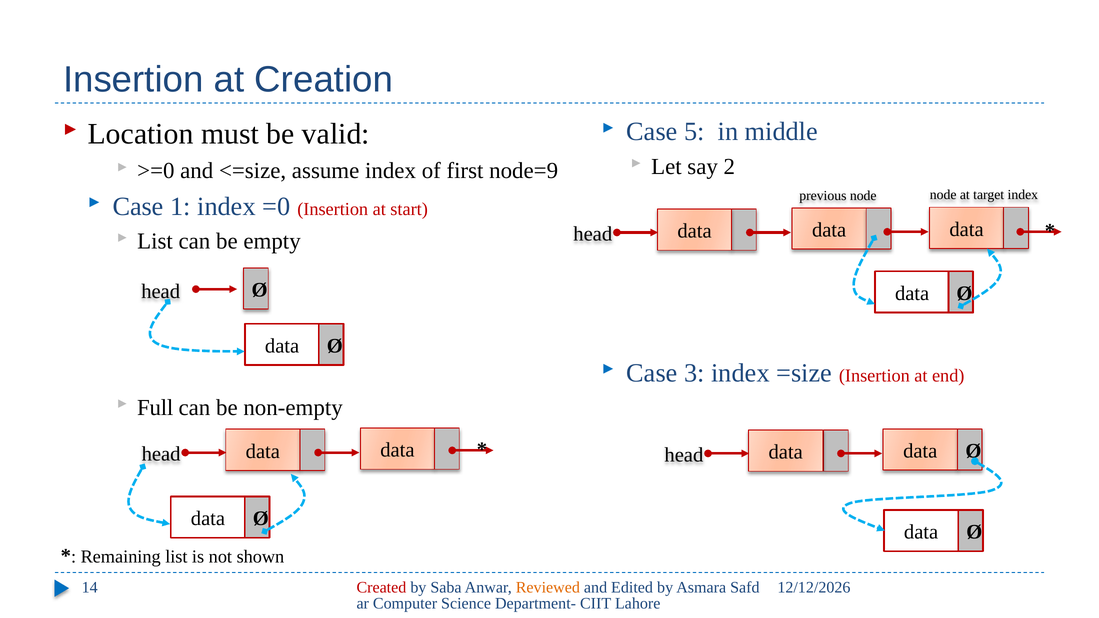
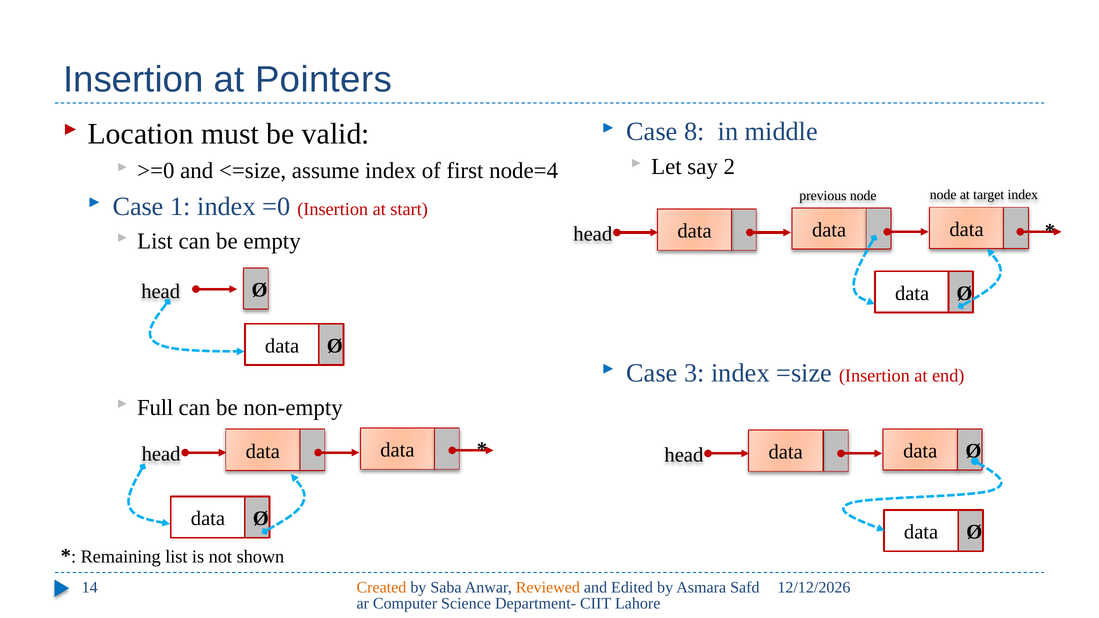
Creation: Creation -> Pointers
5: 5 -> 8
node=9: node=9 -> node=4
Created colour: red -> orange
